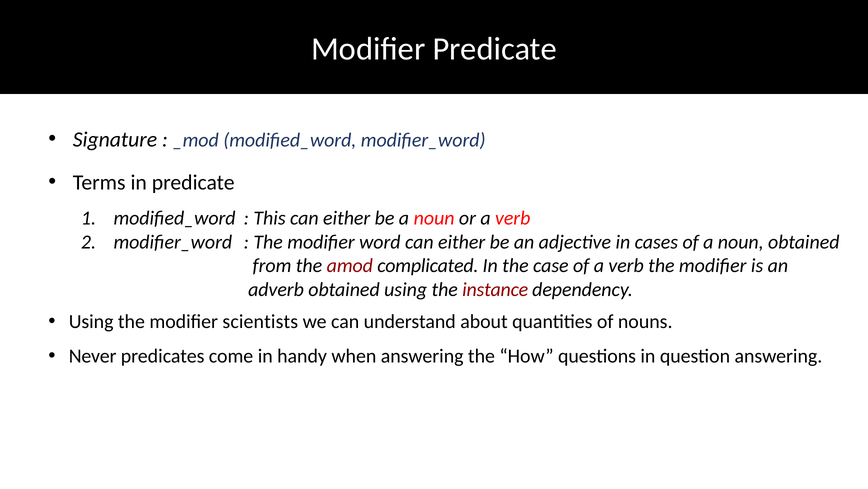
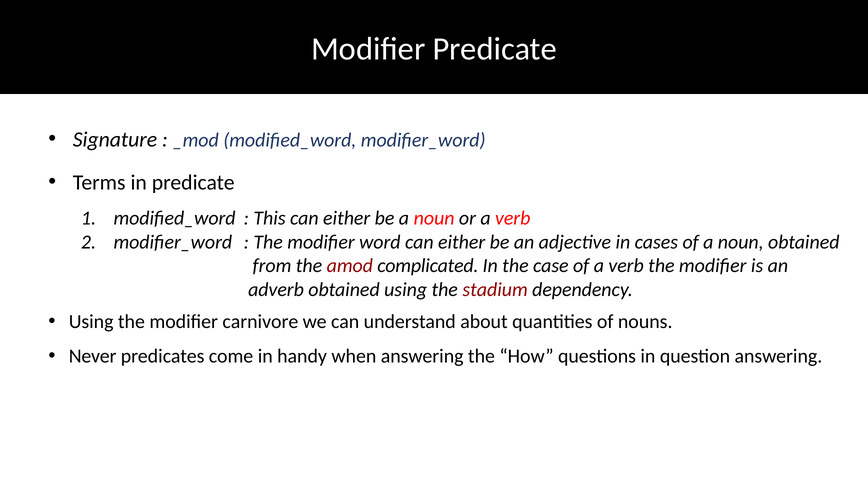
instance: instance -> stadium
scientists: scientists -> carnivore
